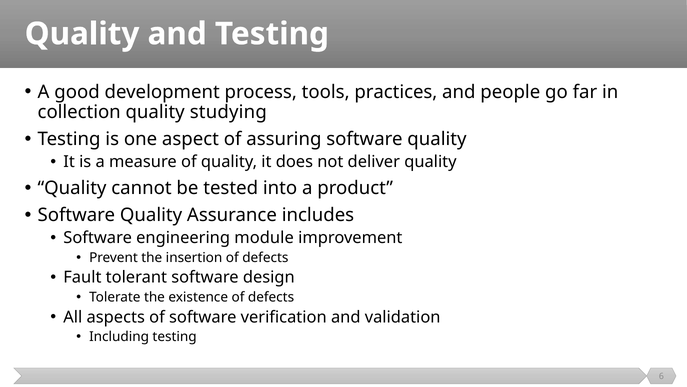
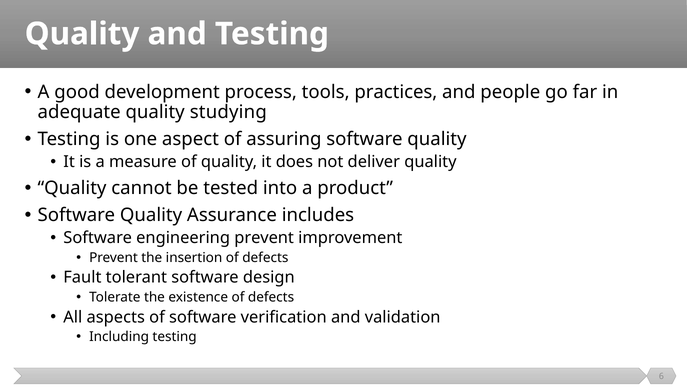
collection: collection -> adequate
engineering module: module -> prevent
